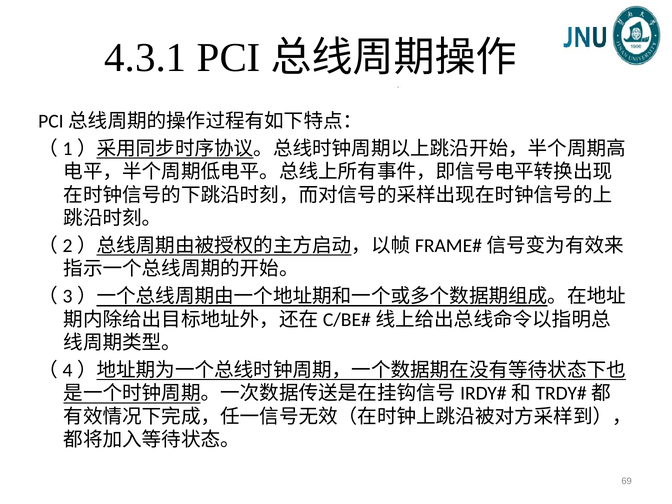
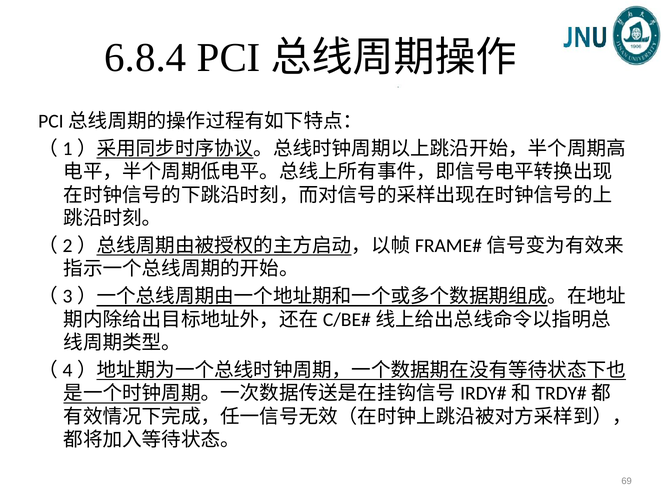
4.3.1: 4.3.1 -> 6.8.4
